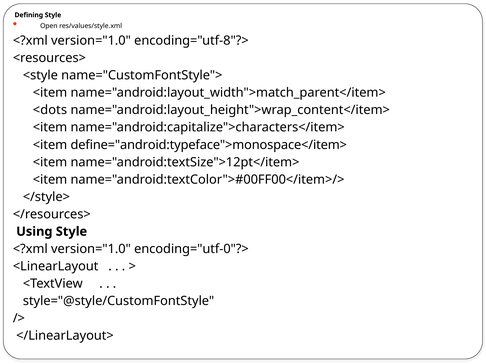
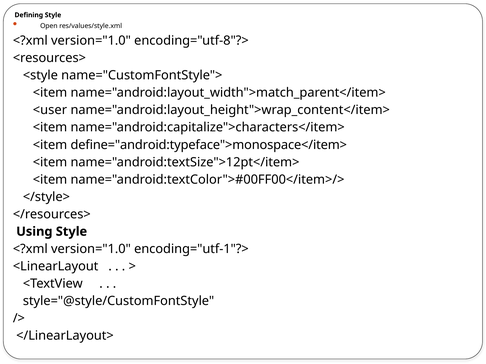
<dots: <dots -> <user
encoding="utf-0"?>: encoding="utf-0"?> -> encoding="utf-1"?>
